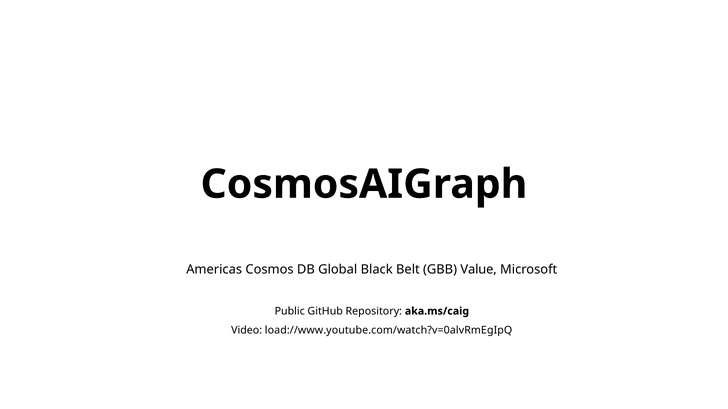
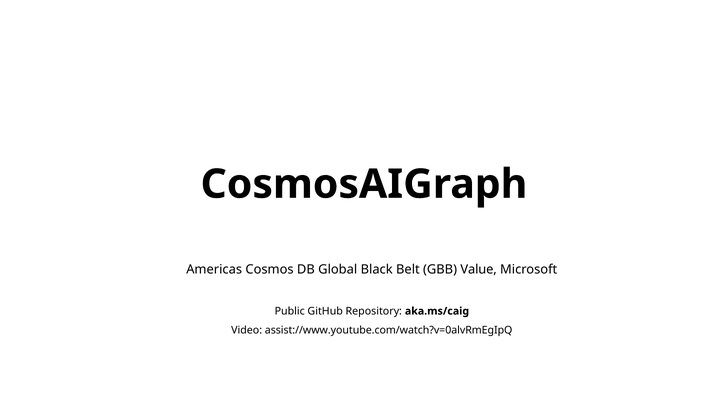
load://www.youtube.com/watch?v=0alvRmEgIpQ: load://www.youtube.com/watch?v=0alvRmEgIpQ -> assist://www.youtube.com/watch?v=0alvRmEgIpQ
